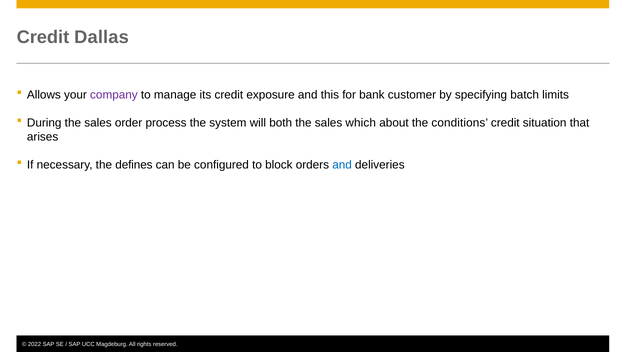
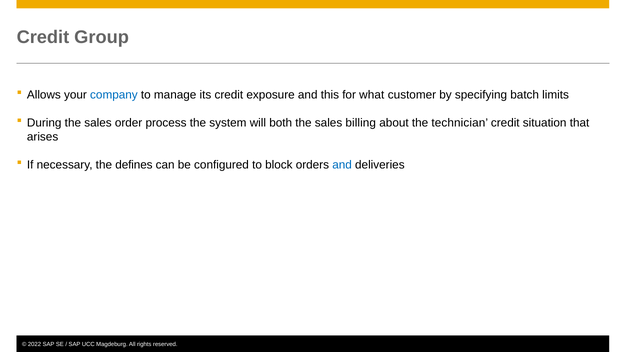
Dallas: Dallas -> Group
company colour: purple -> blue
bank: bank -> what
which: which -> billing
conditions: conditions -> technician
